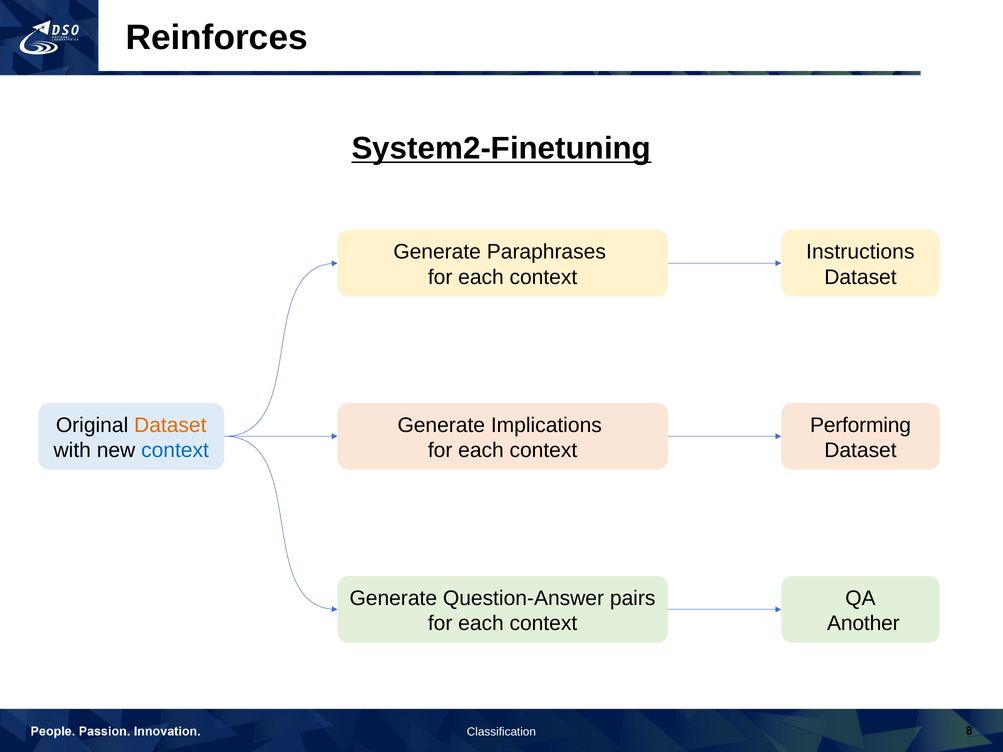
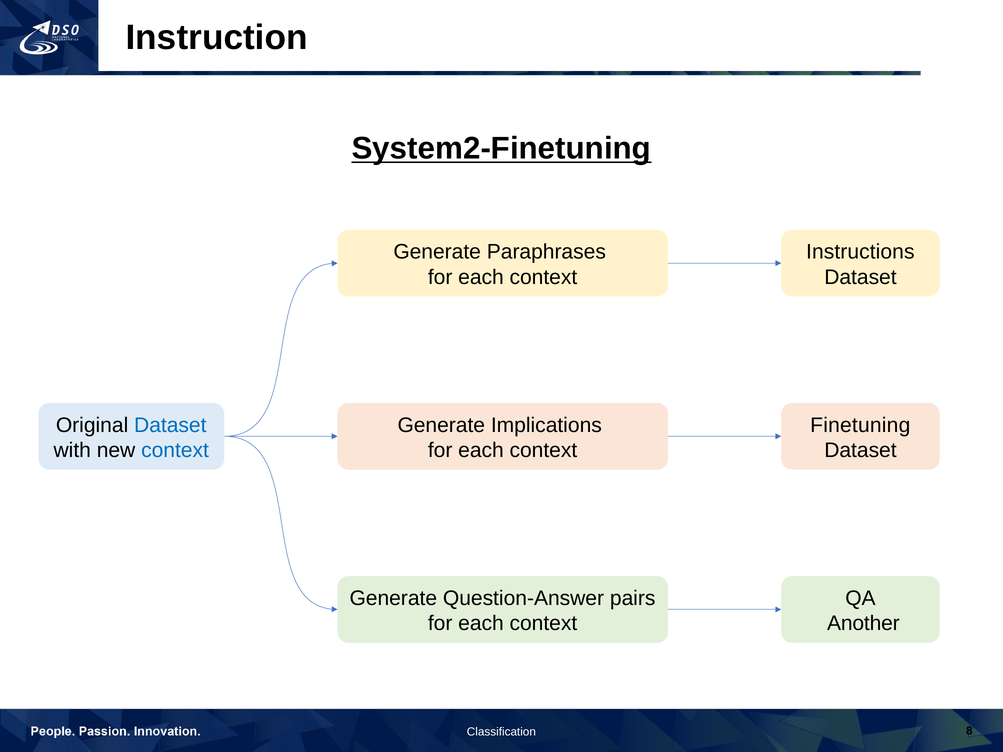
Reinforces: Reinforces -> Instruction
Dataset at (170, 425) colour: orange -> blue
Performing: Performing -> Finetuning
